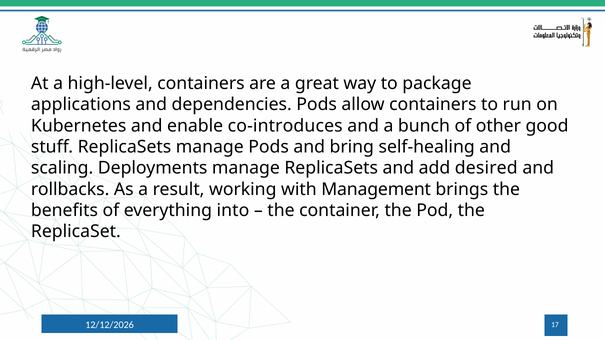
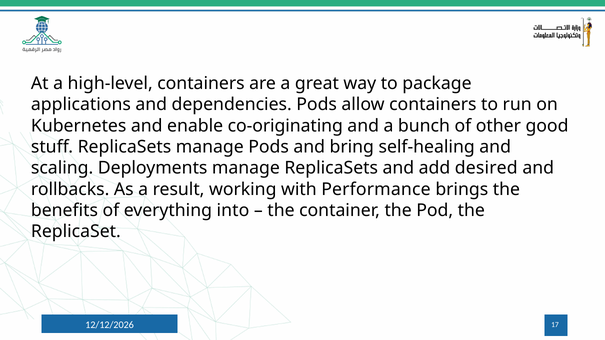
co-introduces: co-introduces -> co-originating
Management: Management -> Performance
